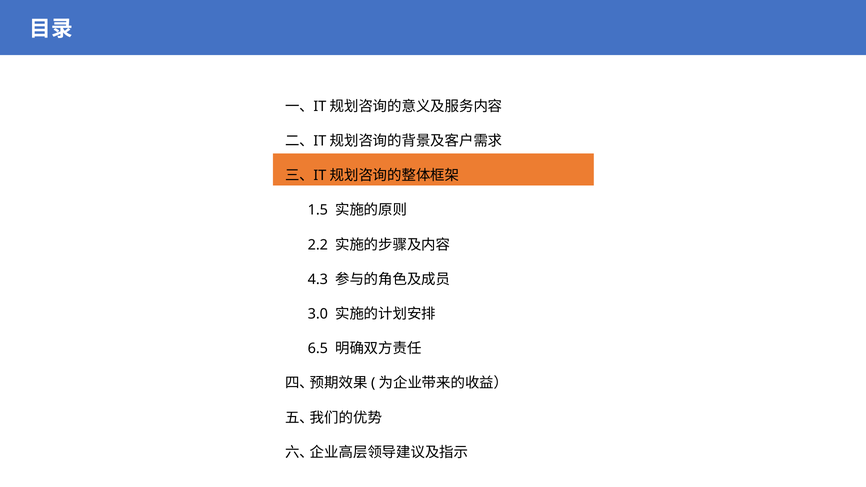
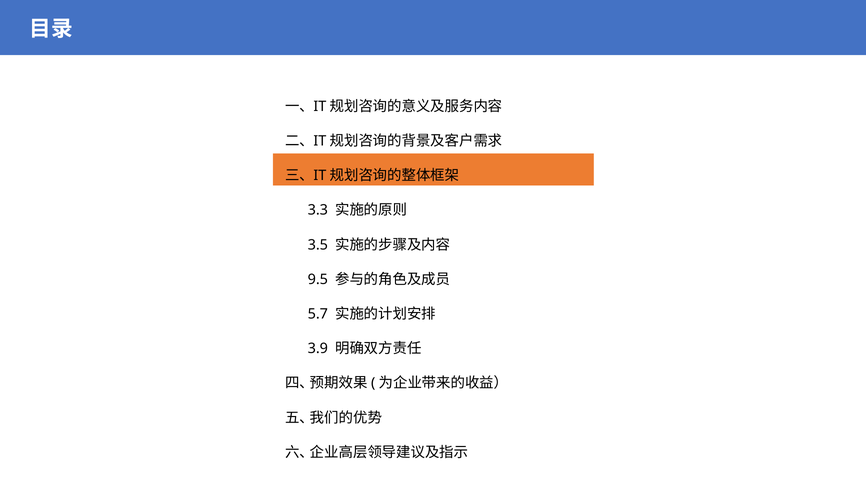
1.5: 1.5 -> 3.3
2.2: 2.2 -> 3.5
4.3: 4.3 -> 9.5
3.0: 3.0 -> 5.7
6.5: 6.5 -> 3.9
